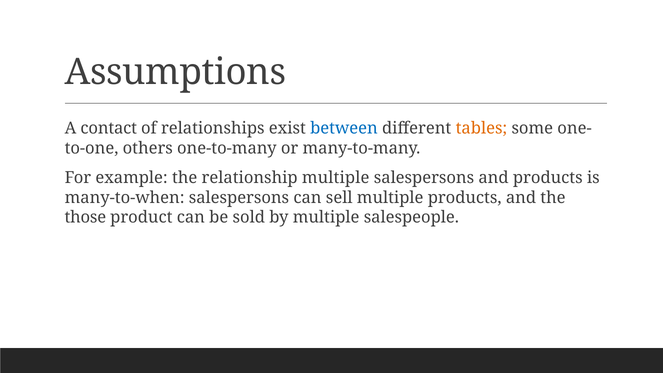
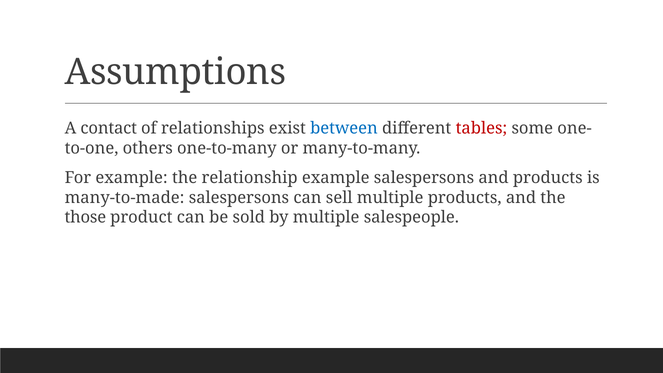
tables colour: orange -> red
relationship multiple: multiple -> example
many-to-when: many-to-when -> many-to-made
